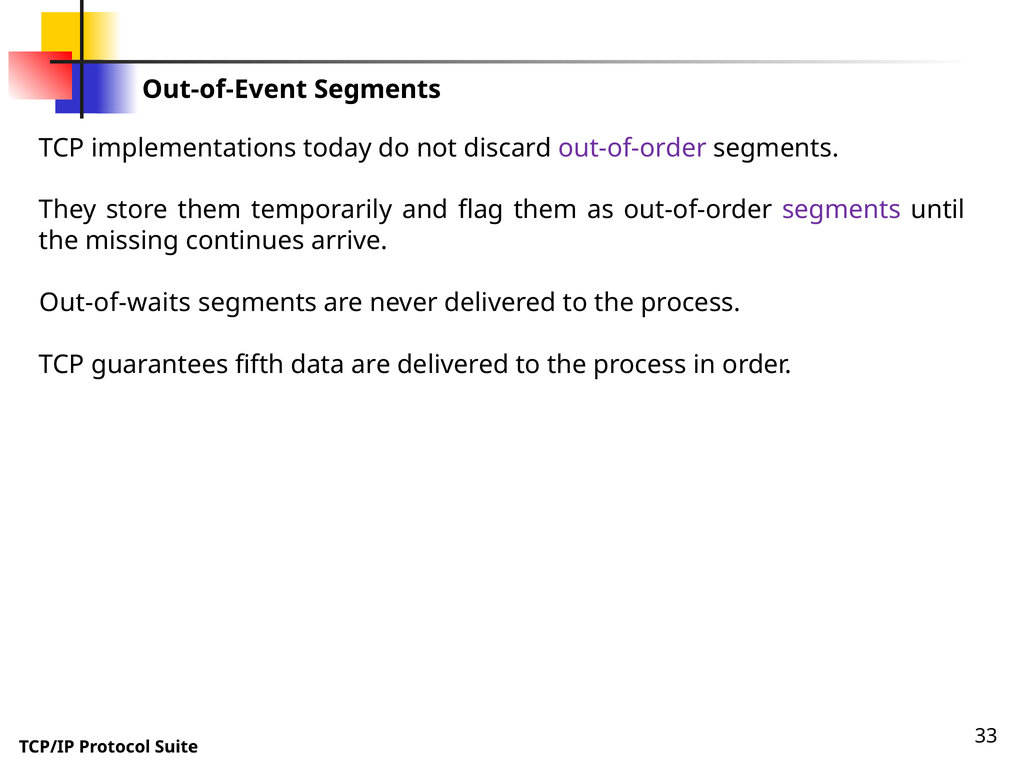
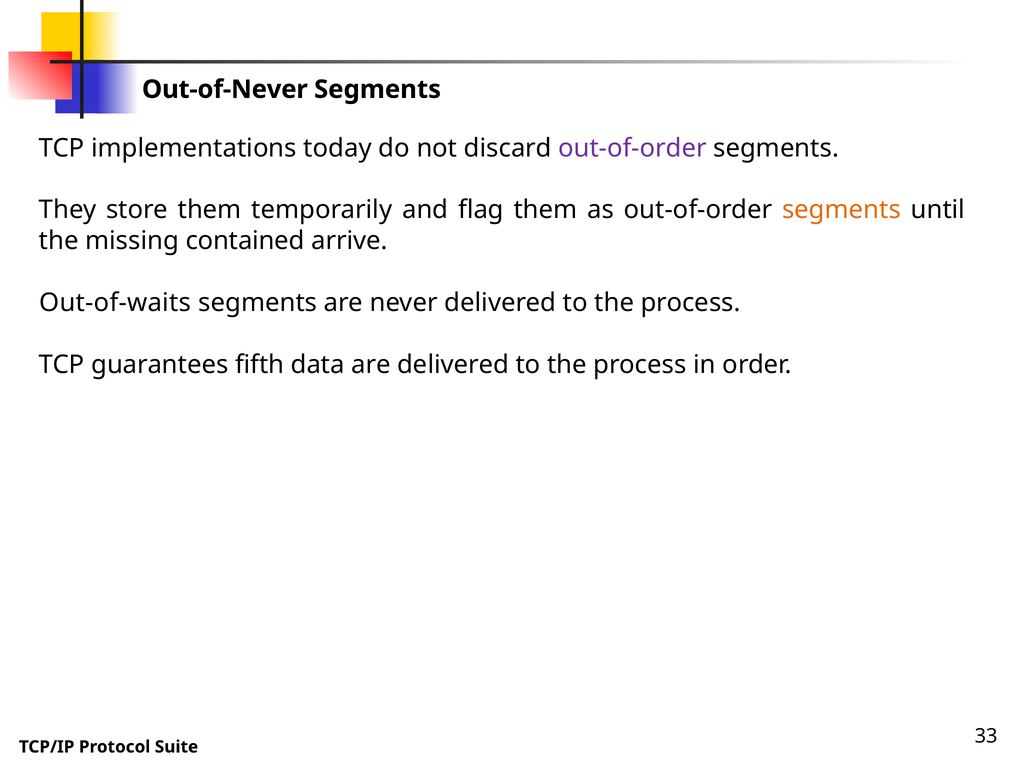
Out-of-Event: Out-of-Event -> Out-of-Never
segments at (842, 210) colour: purple -> orange
continues: continues -> contained
